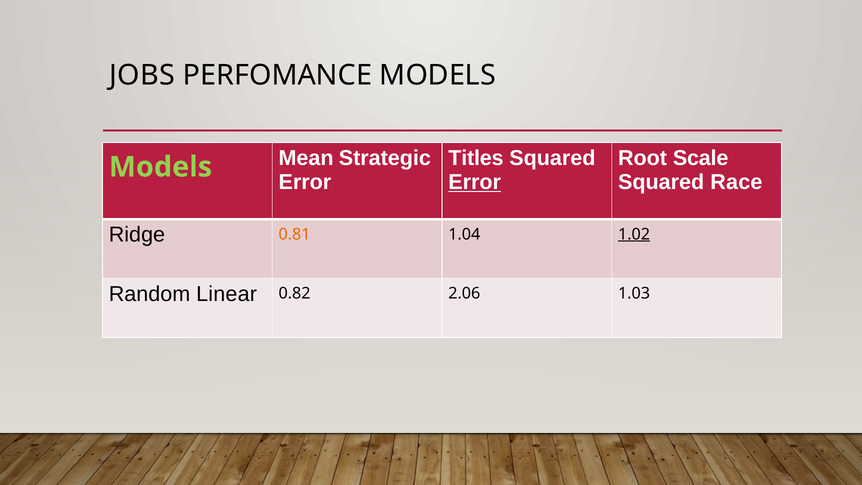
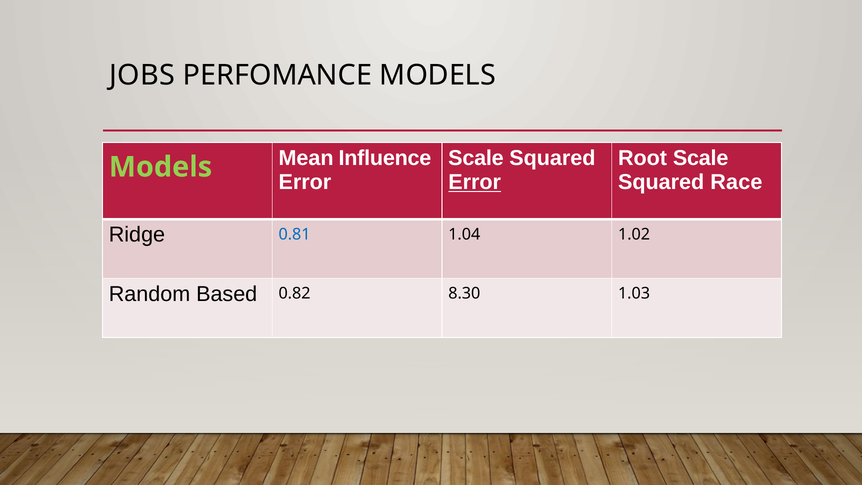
Strategic: Strategic -> Influence
Titles at (476, 158): Titles -> Scale
0.81 colour: orange -> blue
1.02 underline: present -> none
Linear: Linear -> Based
2.06: 2.06 -> 8.30
